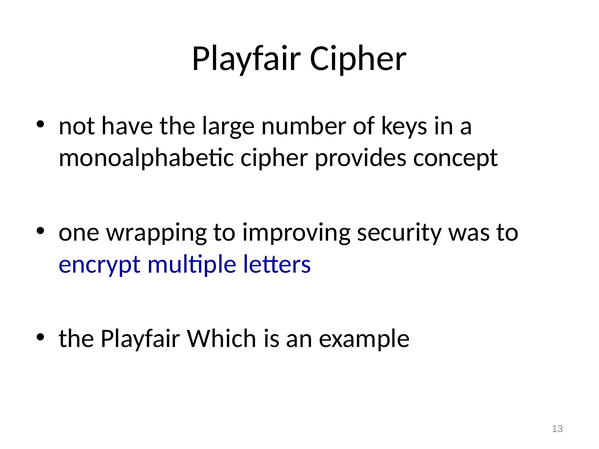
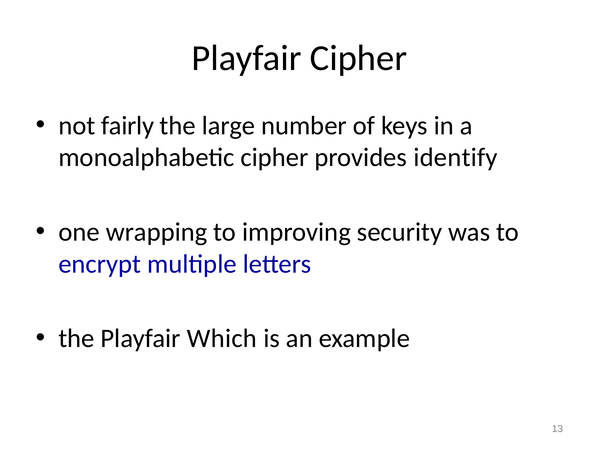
have: have -> fairly
concept: concept -> identify
